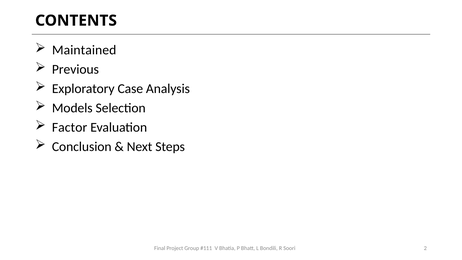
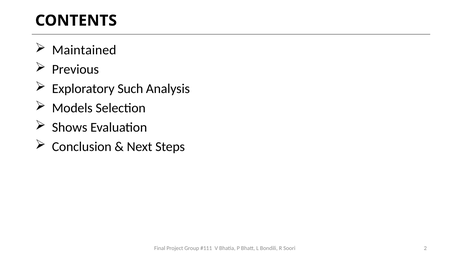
Case: Case -> Such
Factor: Factor -> Shows
